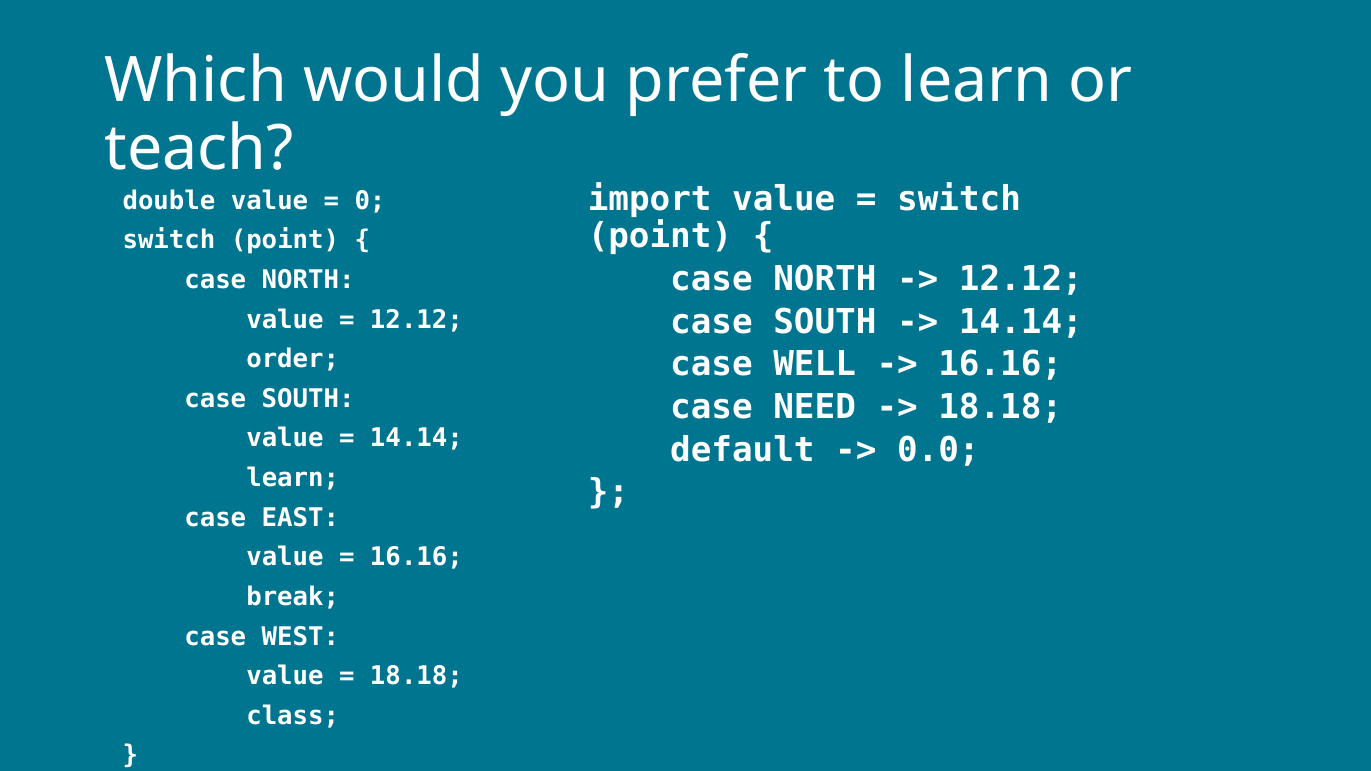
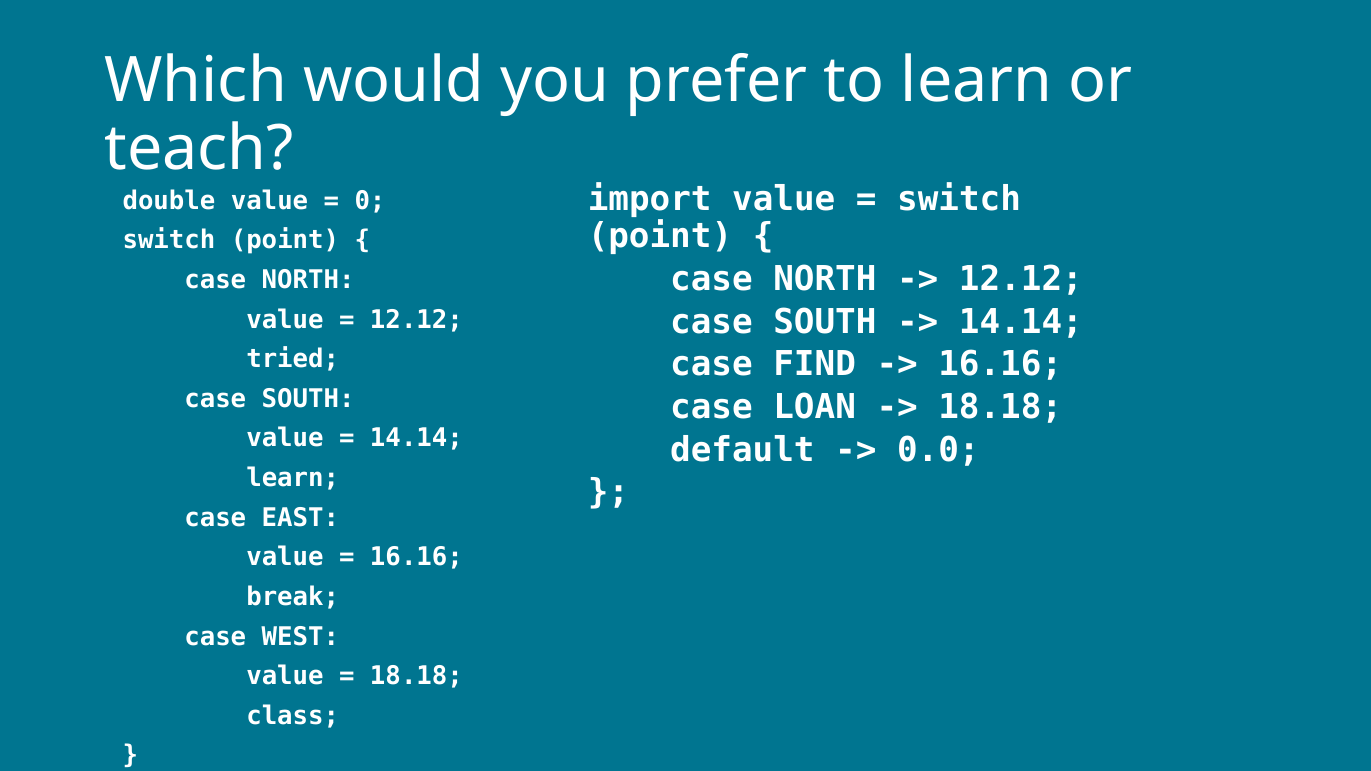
order: order -> tried
WELL: WELL -> FIND
NEED: NEED -> LOAN
